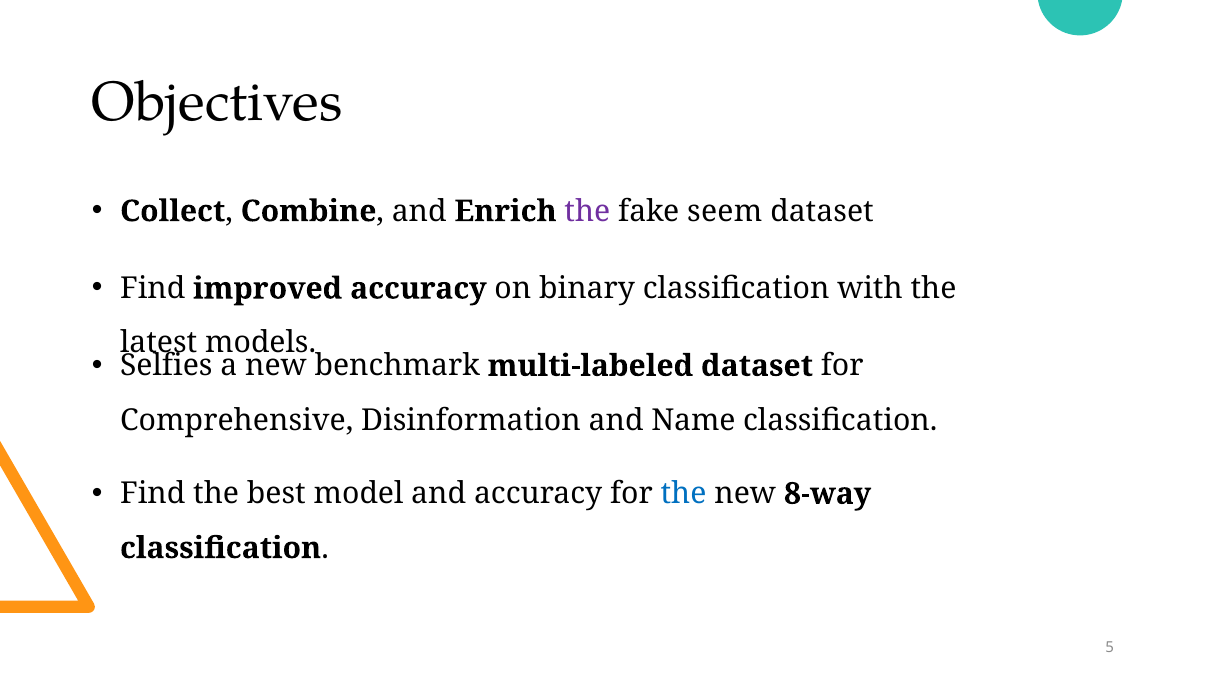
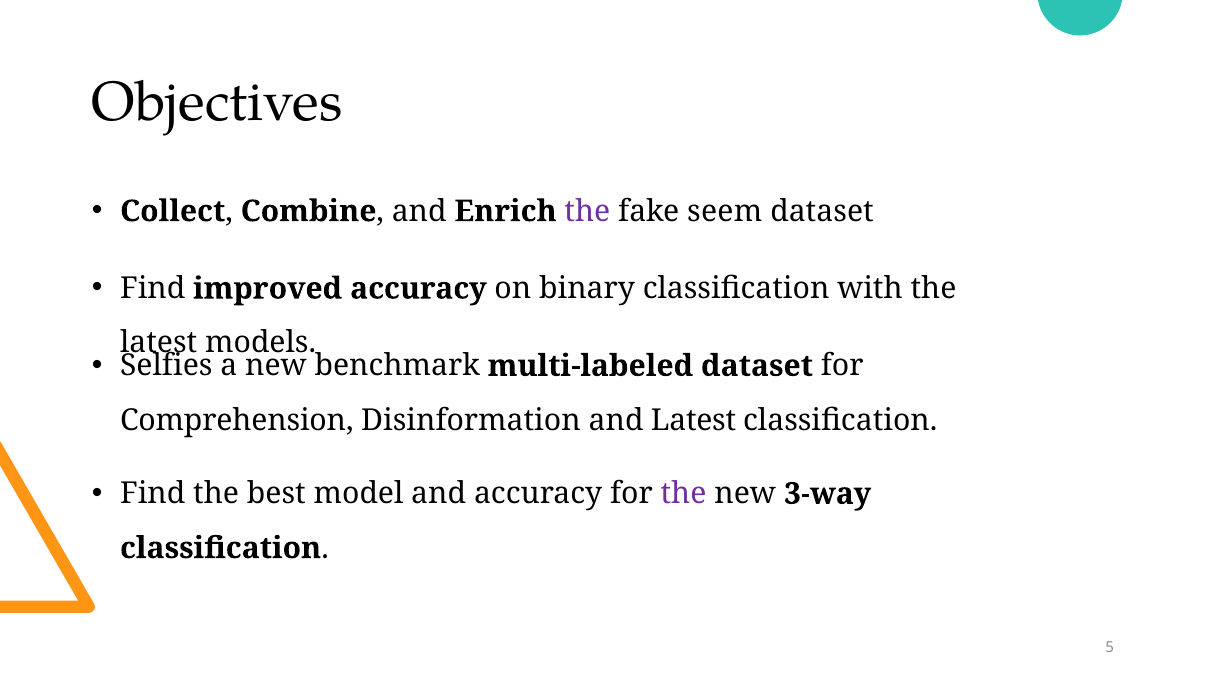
Comprehensive: Comprehensive -> Comprehension
and Name: Name -> Latest
the at (684, 493) colour: blue -> purple
8-way: 8-way -> 3-way
